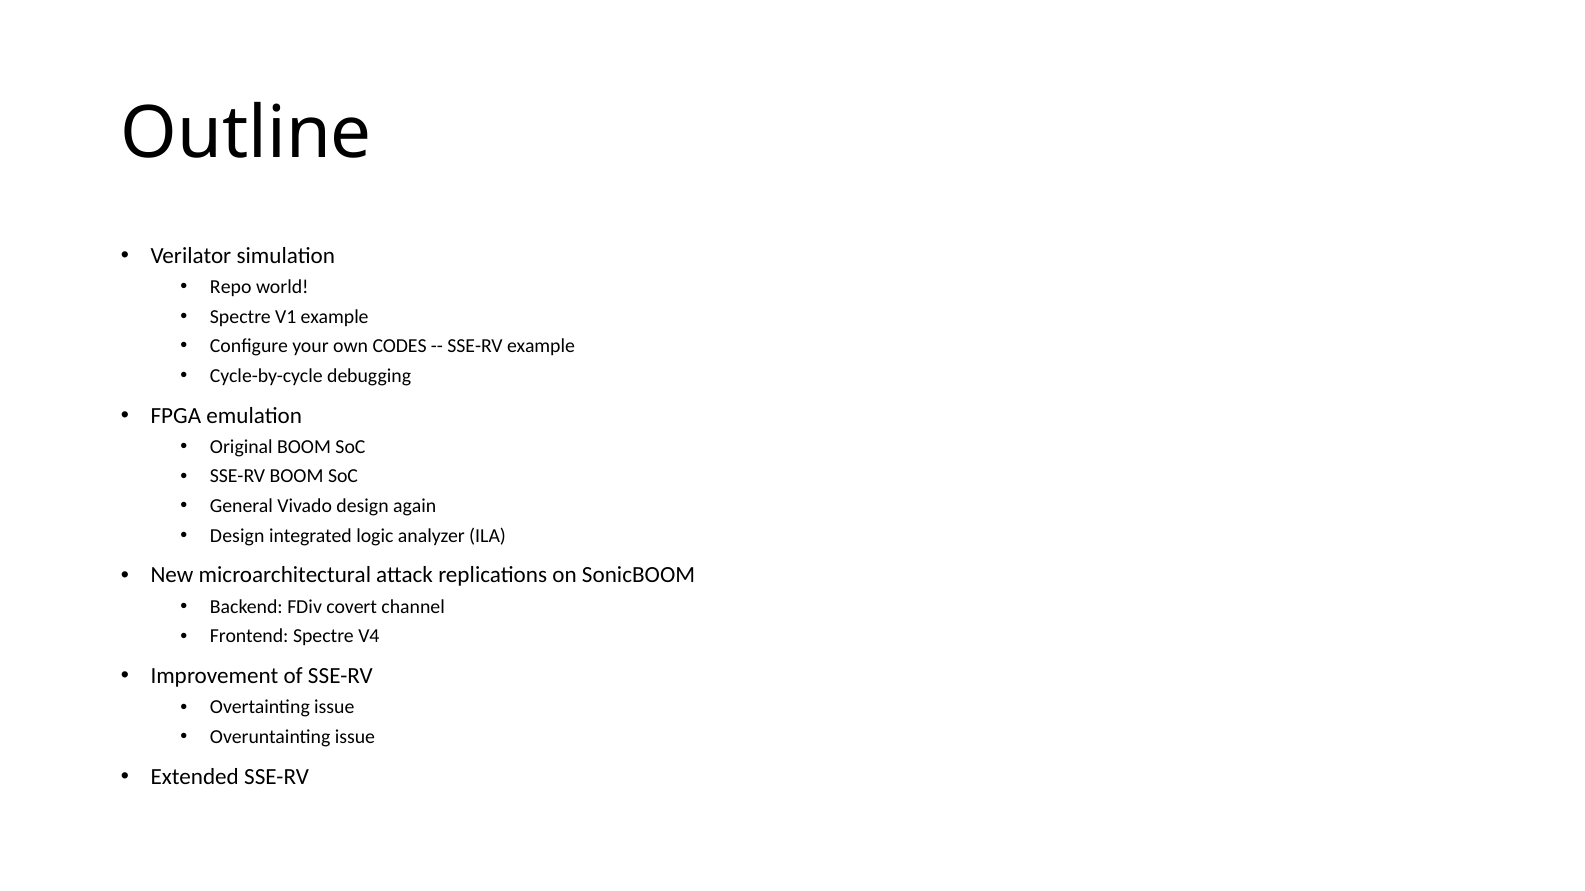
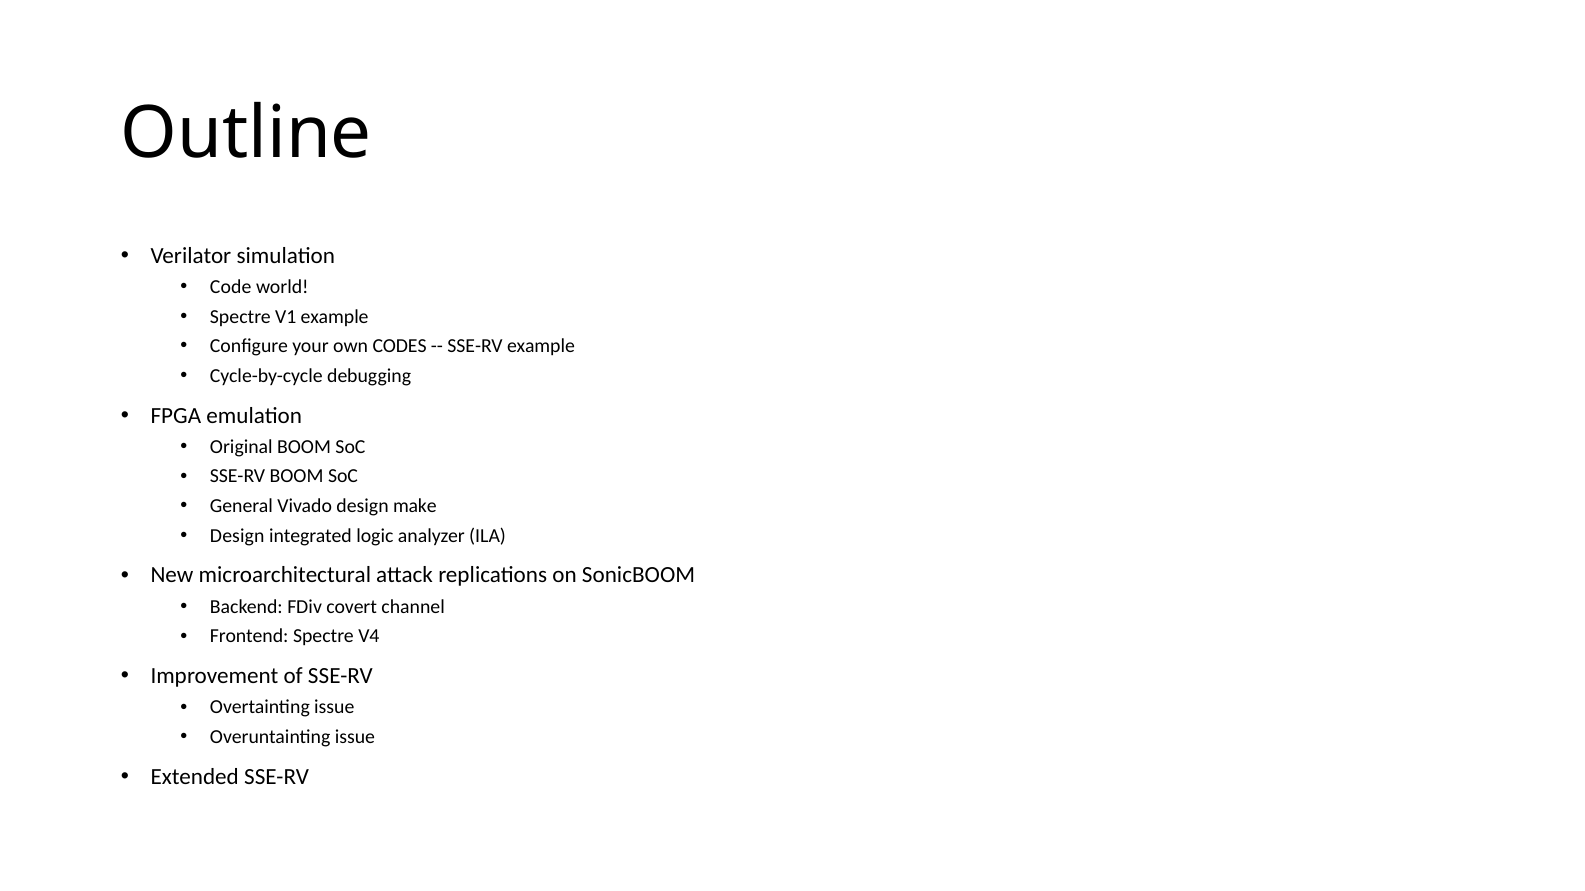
Repo: Repo -> Code
again: again -> make
